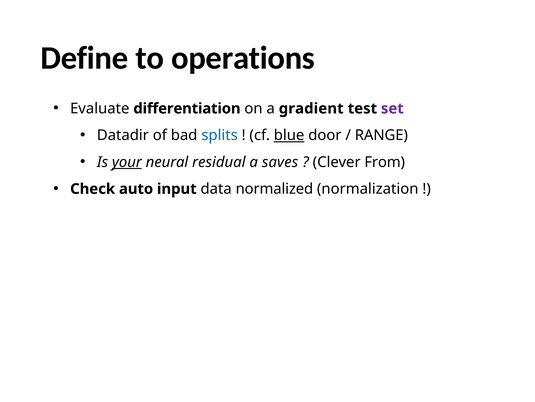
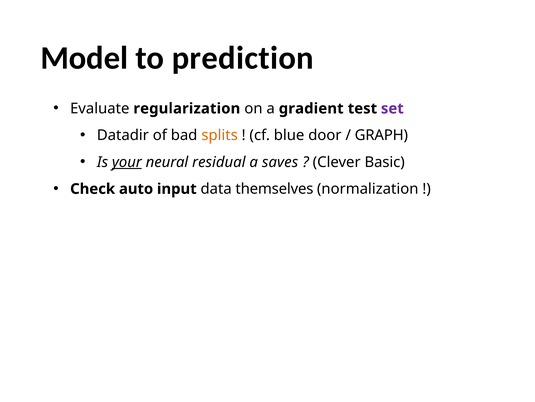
Define: Define -> Model
operations: operations -> prediction
Evaluate differentiation: differentiation -> regularization
splits colour: blue -> orange
blue underline: present -> none
RANGE: RANGE -> GRAPH
From: From -> Basic
normalized: normalized -> themselves
